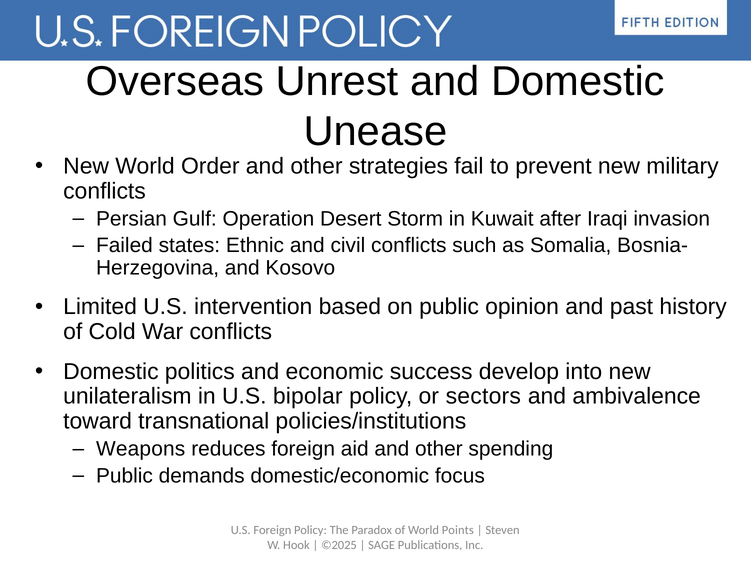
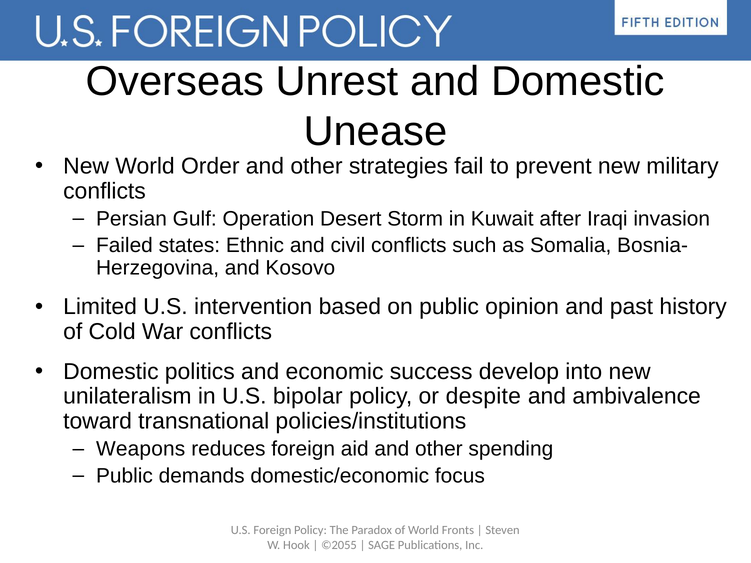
sectors: sectors -> despite
Points: Points -> Fronts
©2025: ©2025 -> ©2055
